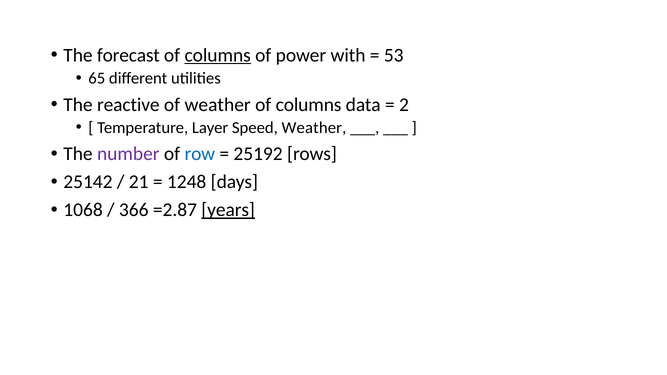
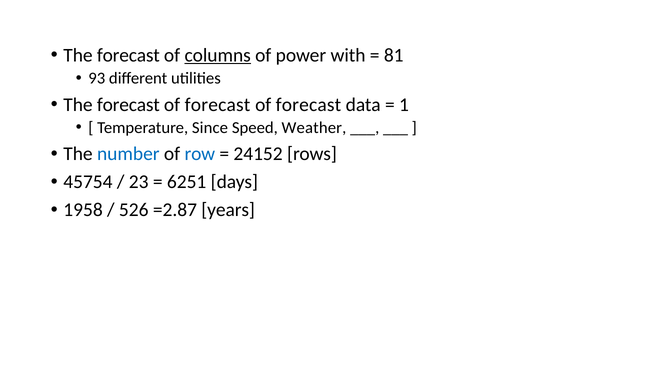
53: 53 -> 81
65: 65 -> 93
reactive at (128, 105): reactive -> forecast
weather at (218, 105): weather -> forecast
columns at (309, 105): columns -> forecast
2: 2 -> 1
Layer: Layer -> Since
number colour: purple -> blue
25192: 25192 -> 24152
25142: 25142 -> 45754
21: 21 -> 23
1248: 1248 -> 6251
1068: 1068 -> 1958
366: 366 -> 526
years underline: present -> none
